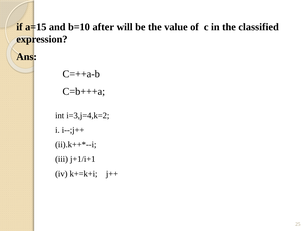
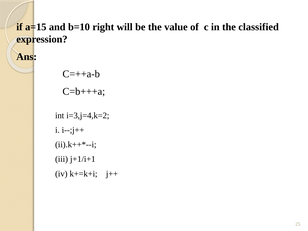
after: after -> right
